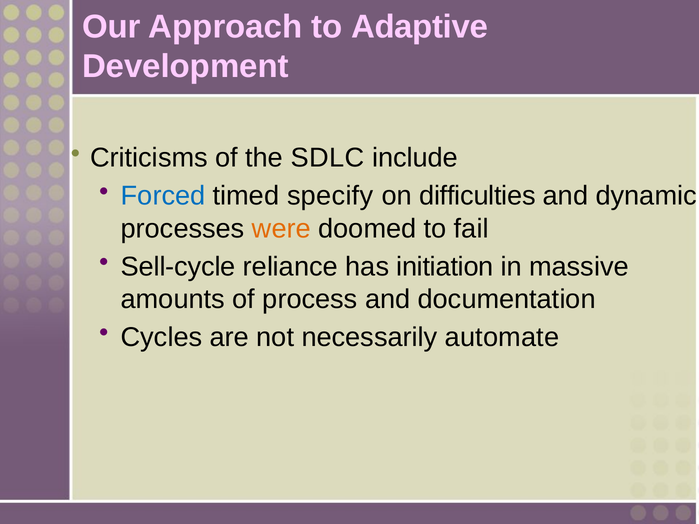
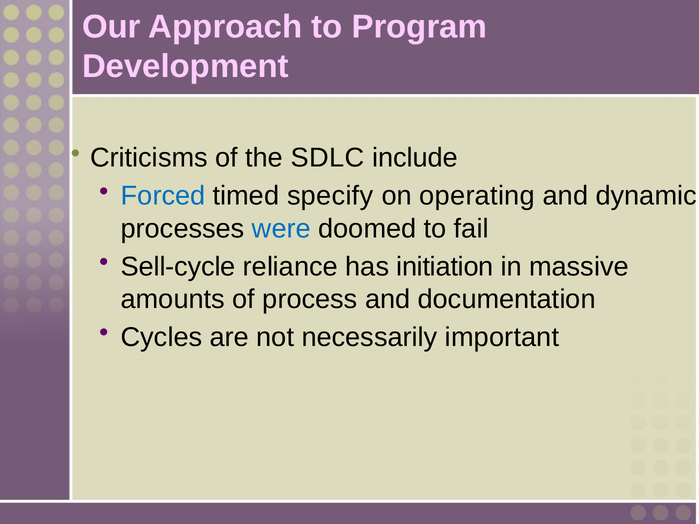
Adaptive: Adaptive -> Program
difficulties: difficulties -> operating
were colour: orange -> blue
automate: automate -> important
